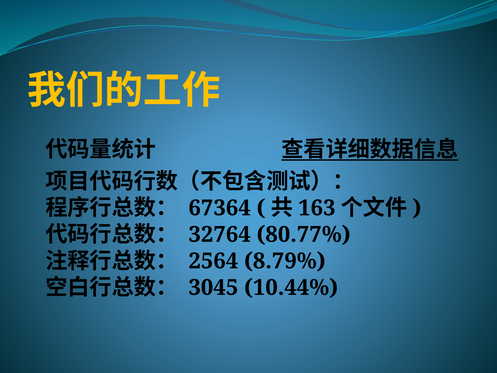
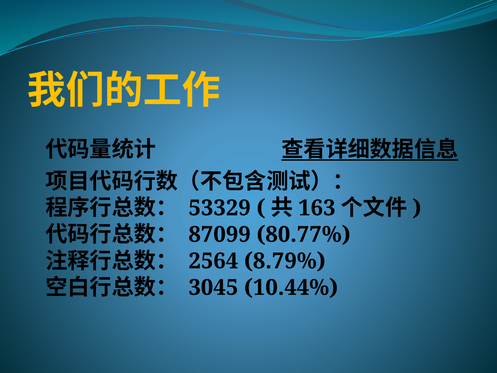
67364: 67364 -> 53329
32764: 32764 -> 87099
